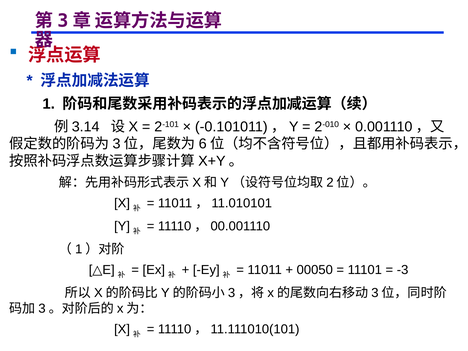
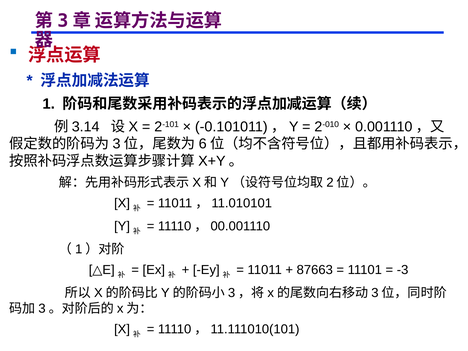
00050: 00050 -> 87663
